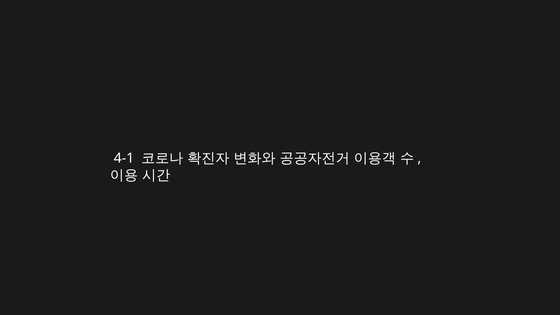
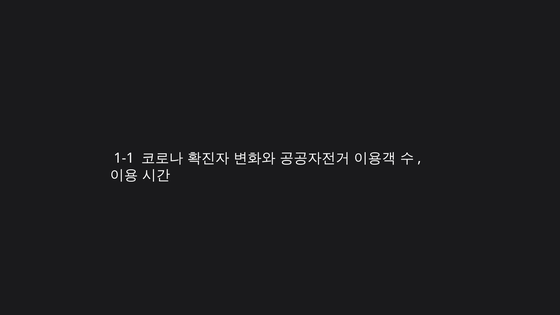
4-1: 4-1 -> 1-1
